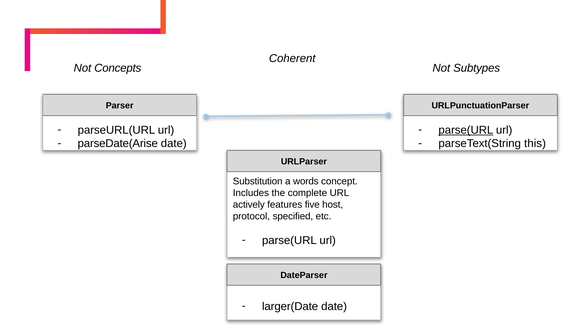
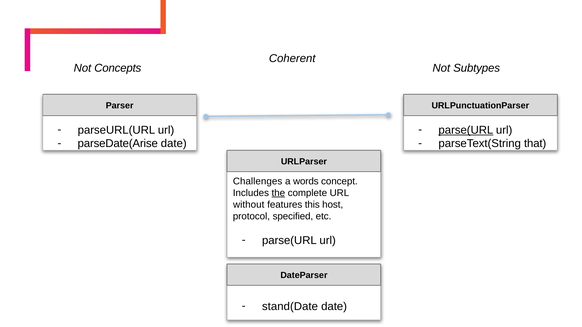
this: this -> that
Substitution: Substitution -> Challenges
the underline: none -> present
actively: actively -> without
five: five -> this
larger(Date: larger(Date -> stand(Date
